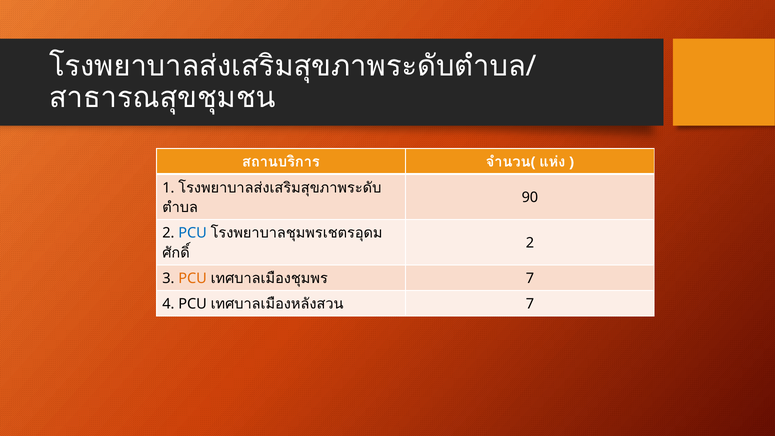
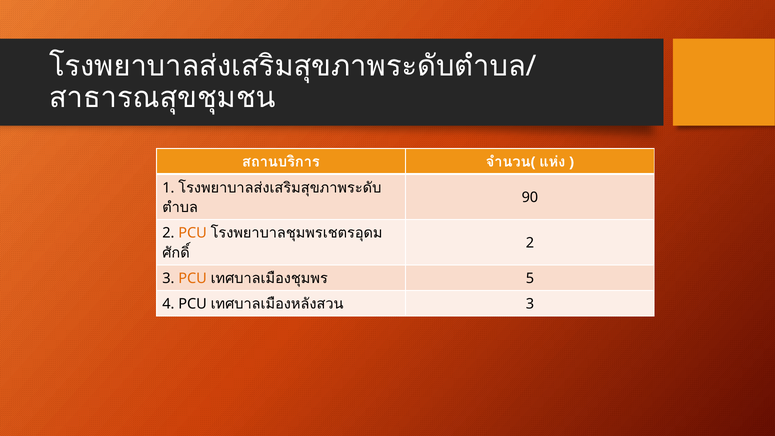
PCU at (193, 233) colour: blue -> orange
7 at (530, 279): 7 -> 5
7 at (530, 304): 7 -> 3
